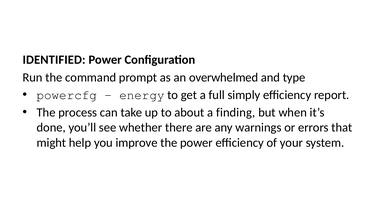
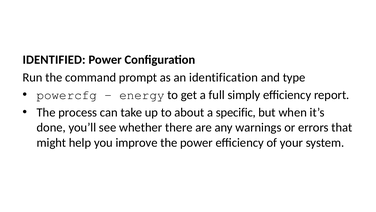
overwhelmed: overwhelmed -> identification
finding: finding -> specific
